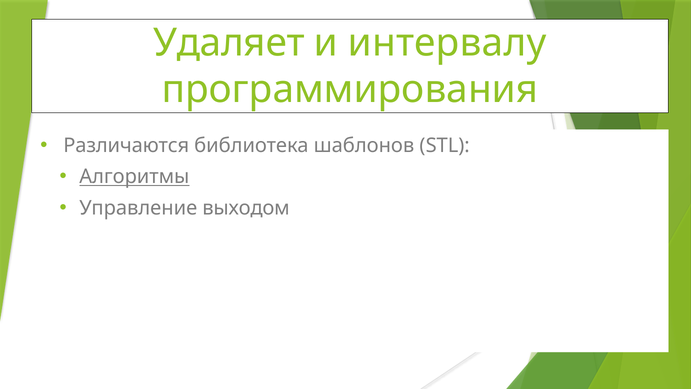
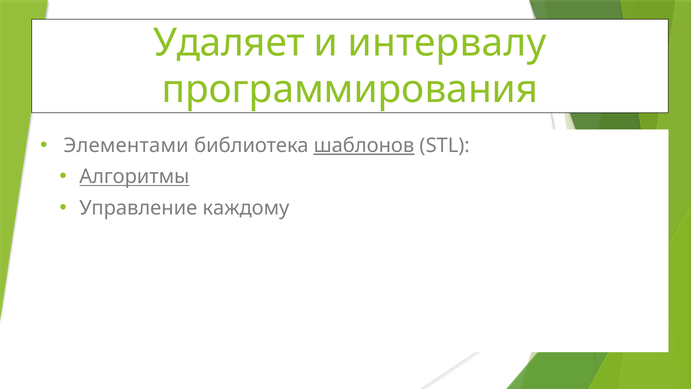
Различаются: Различаются -> Элементами
шаблонов underline: none -> present
выходом: выходом -> каждому
